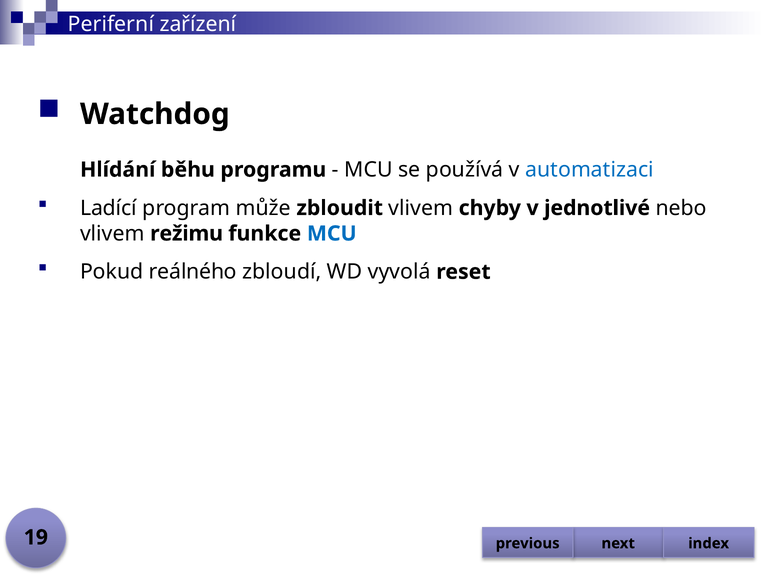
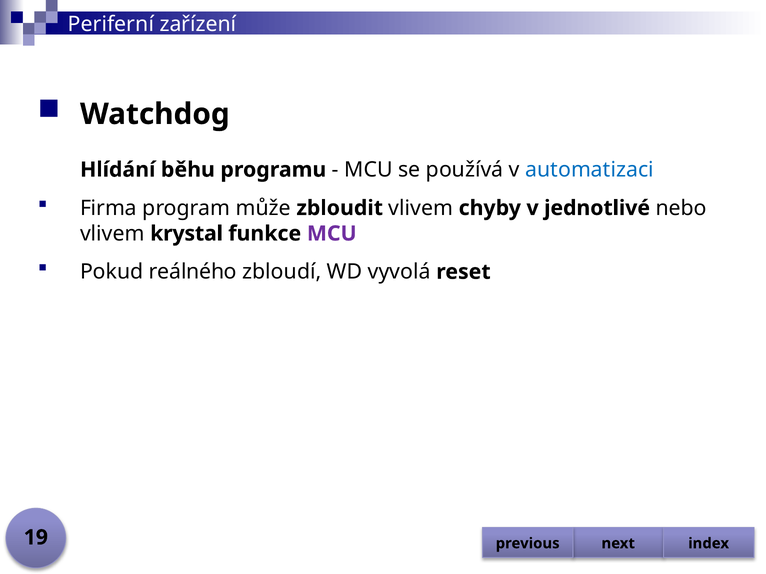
Ladící: Ladící -> Firma
režimu: režimu -> krystal
MCU at (332, 234) colour: blue -> purple
